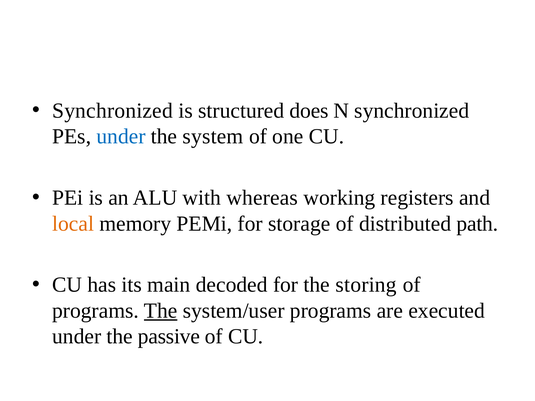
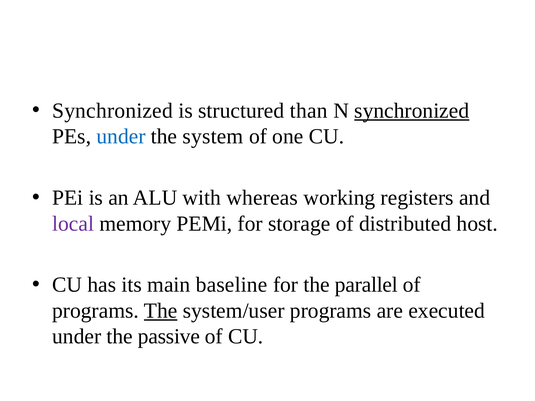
does: does -> than
synchronized at (412, 111) underline: none -> present
local colour: orange -> purple
path: path -> host
decoded: decoded -> baseline
storing: storing -> parallel
